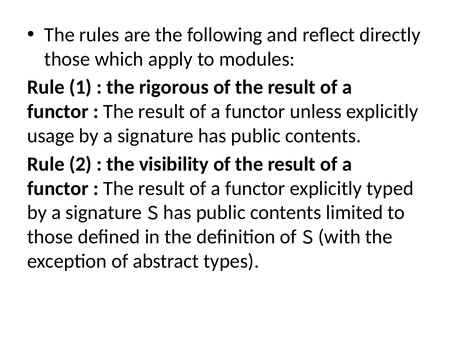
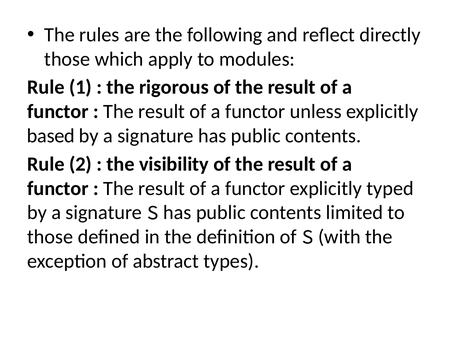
usage: usage -> based
